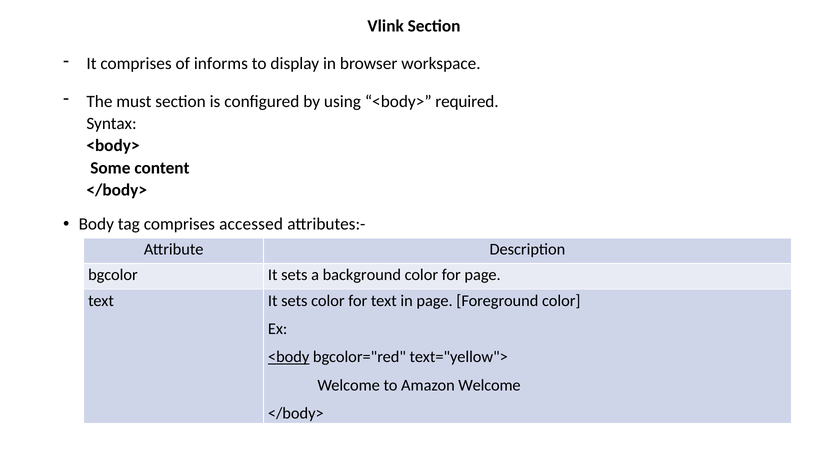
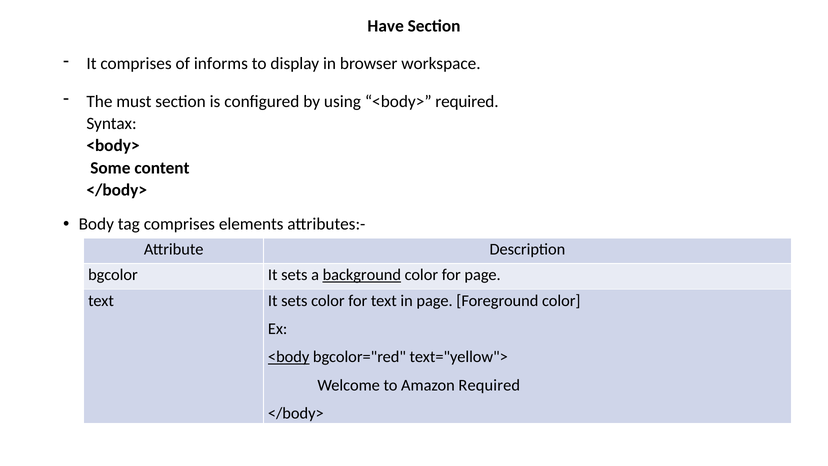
Vlink: Vlink -> Have
accessed: accessed -> elements
background underline: none -> present
Amazon Welcome: Welcome -> Required
